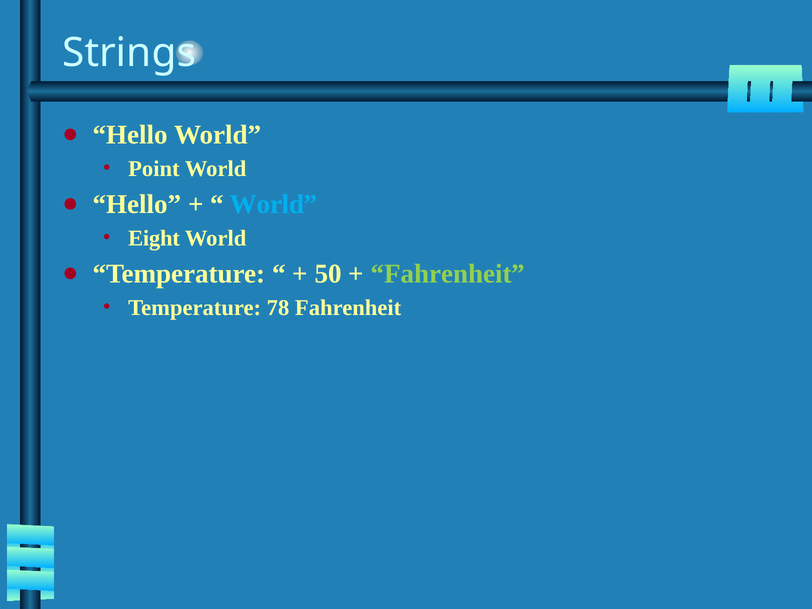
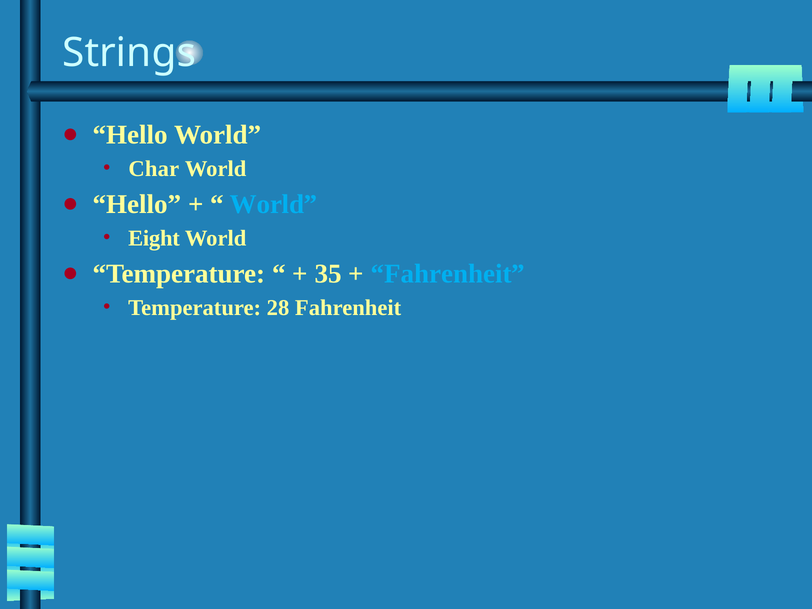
Point: Point -> Char
50: 50 -> 35
Fahrenheit at (448, 274) colour: light green -> light blue
78: 78 -> 28
